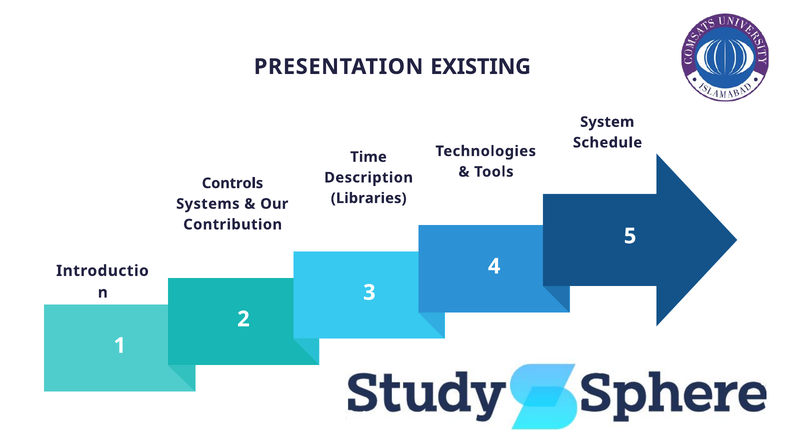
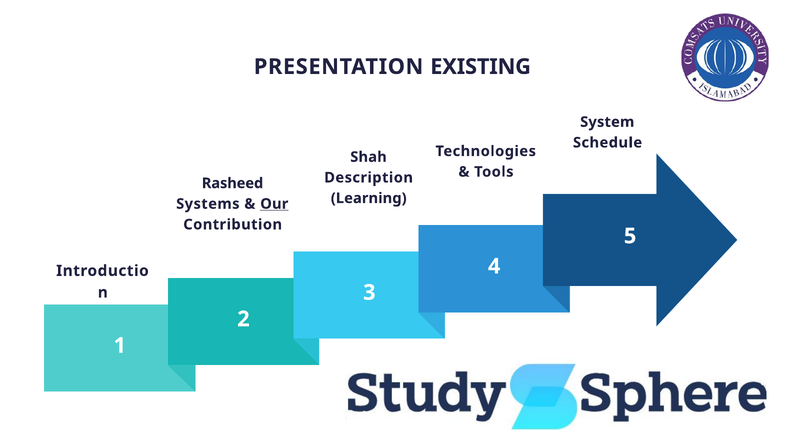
Time: Time -> Shah
Controls: Controls -> Rasheed
Libraries: Libraries -> Learning
Our underline: none -> present
